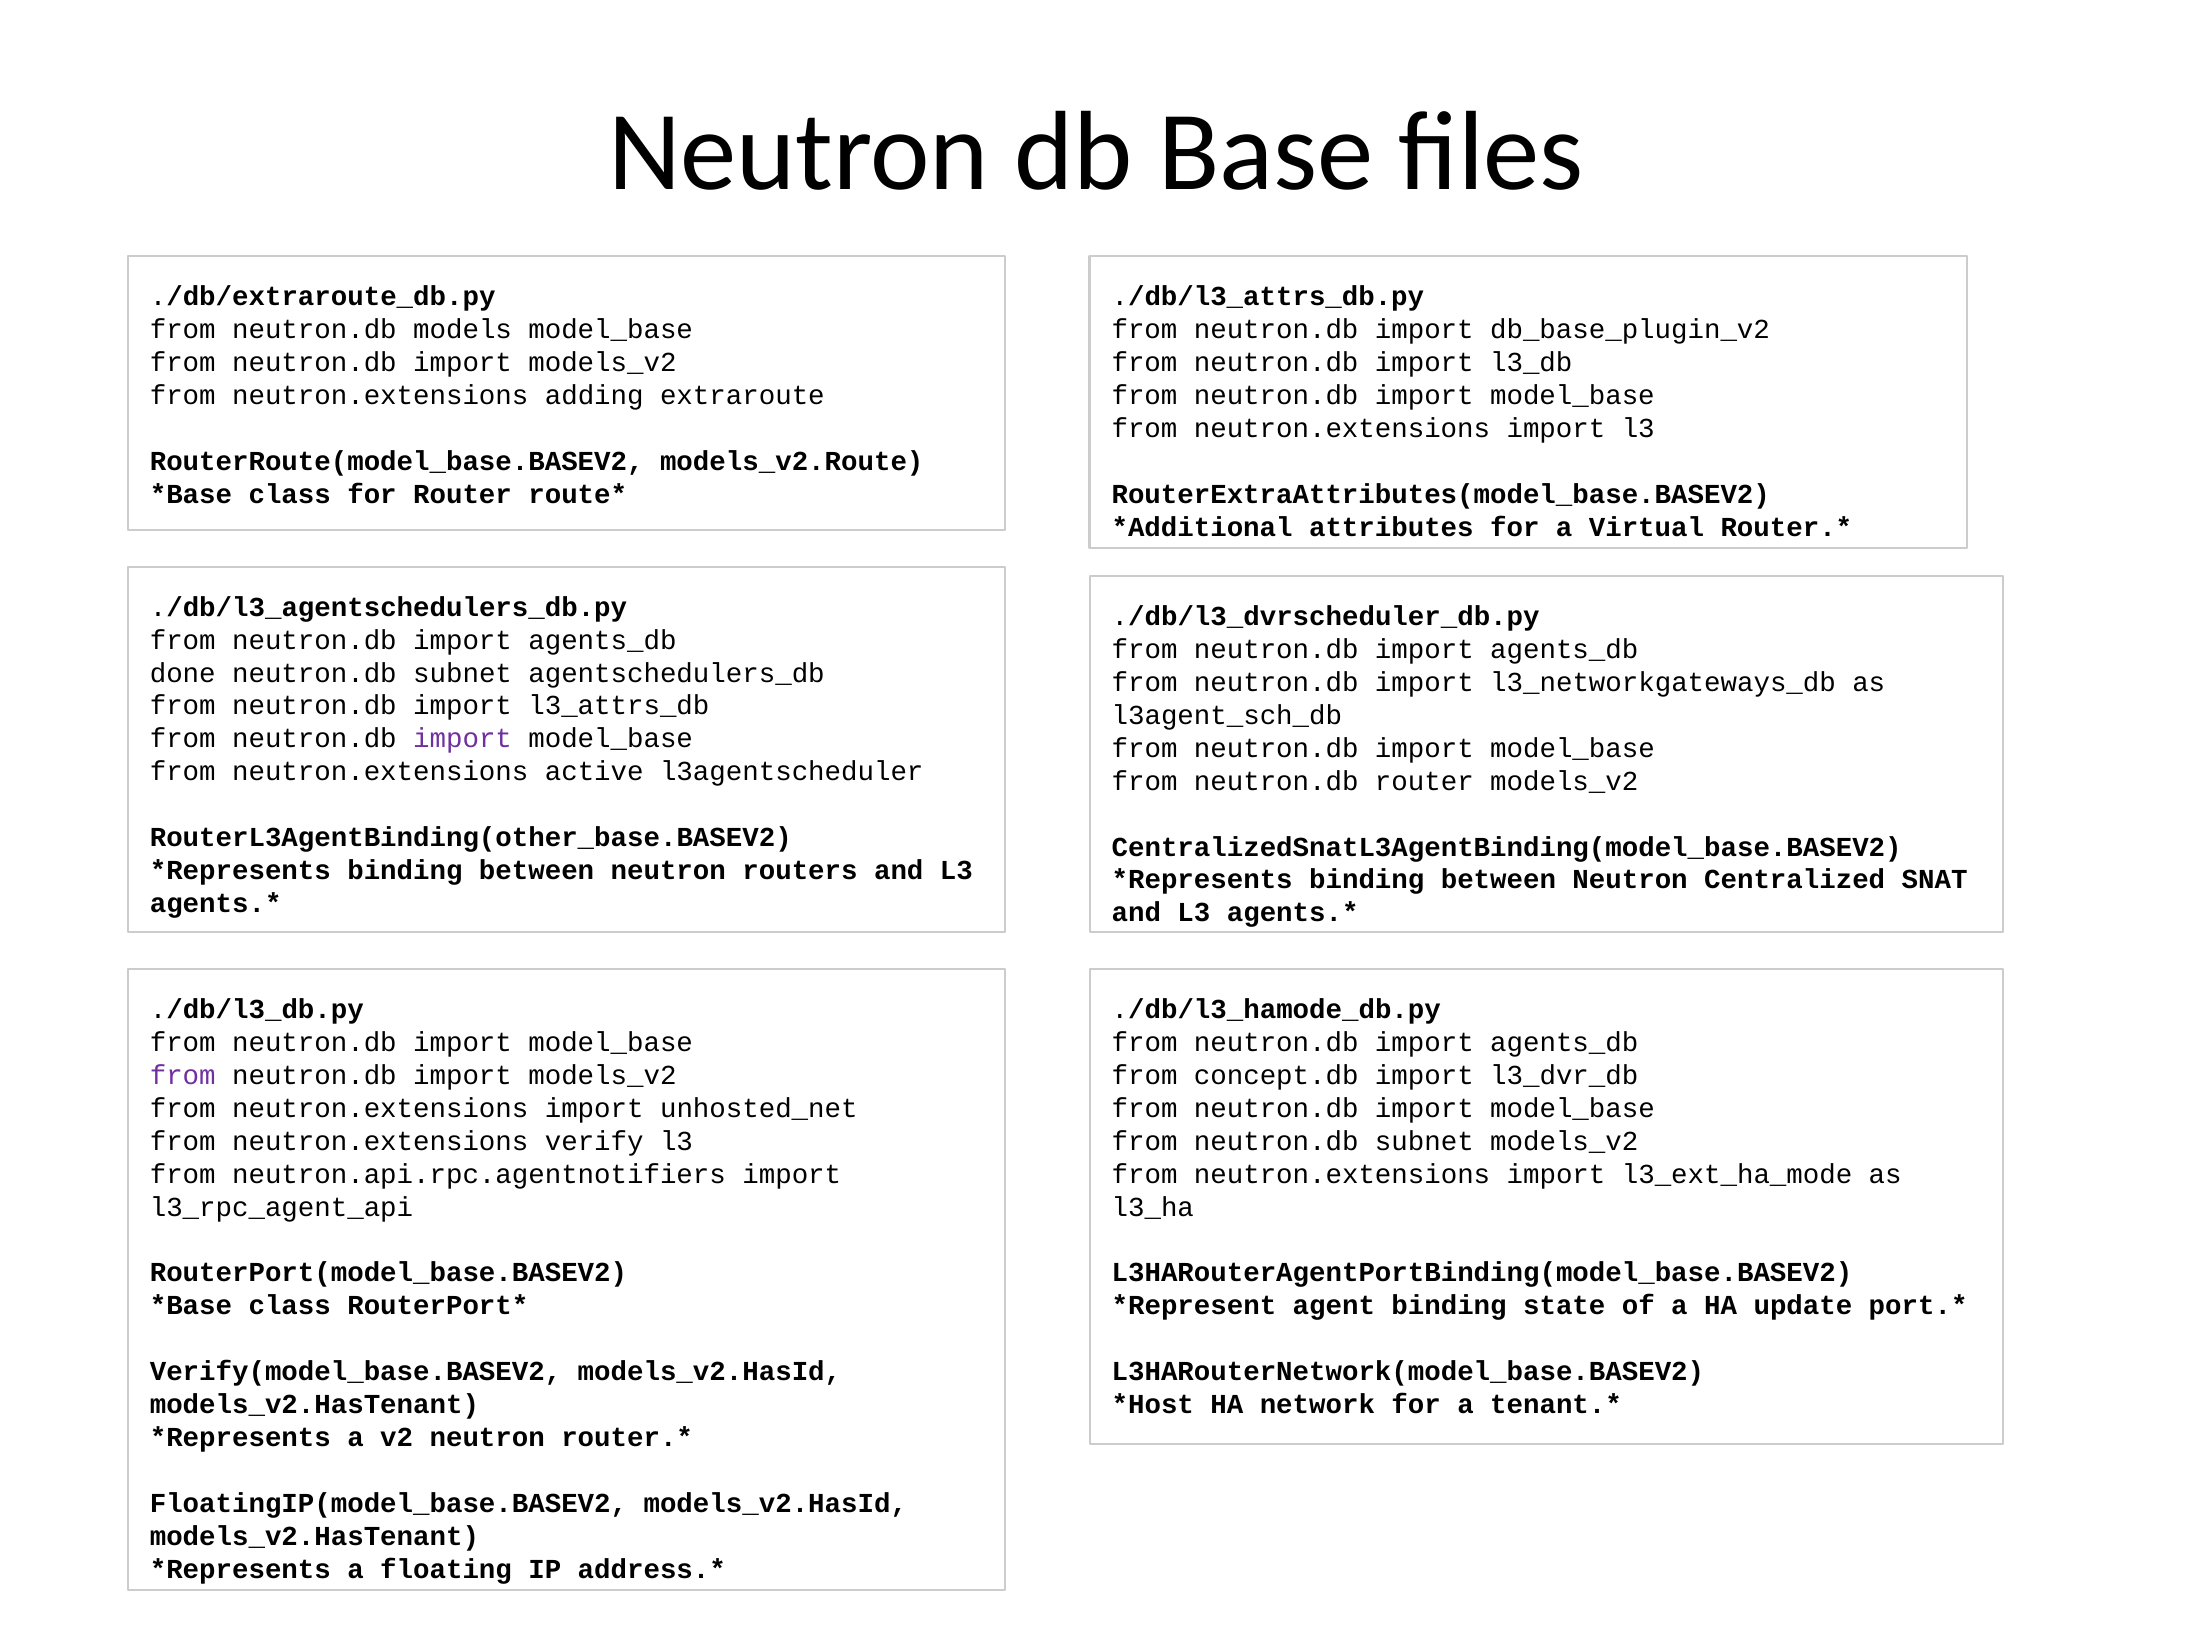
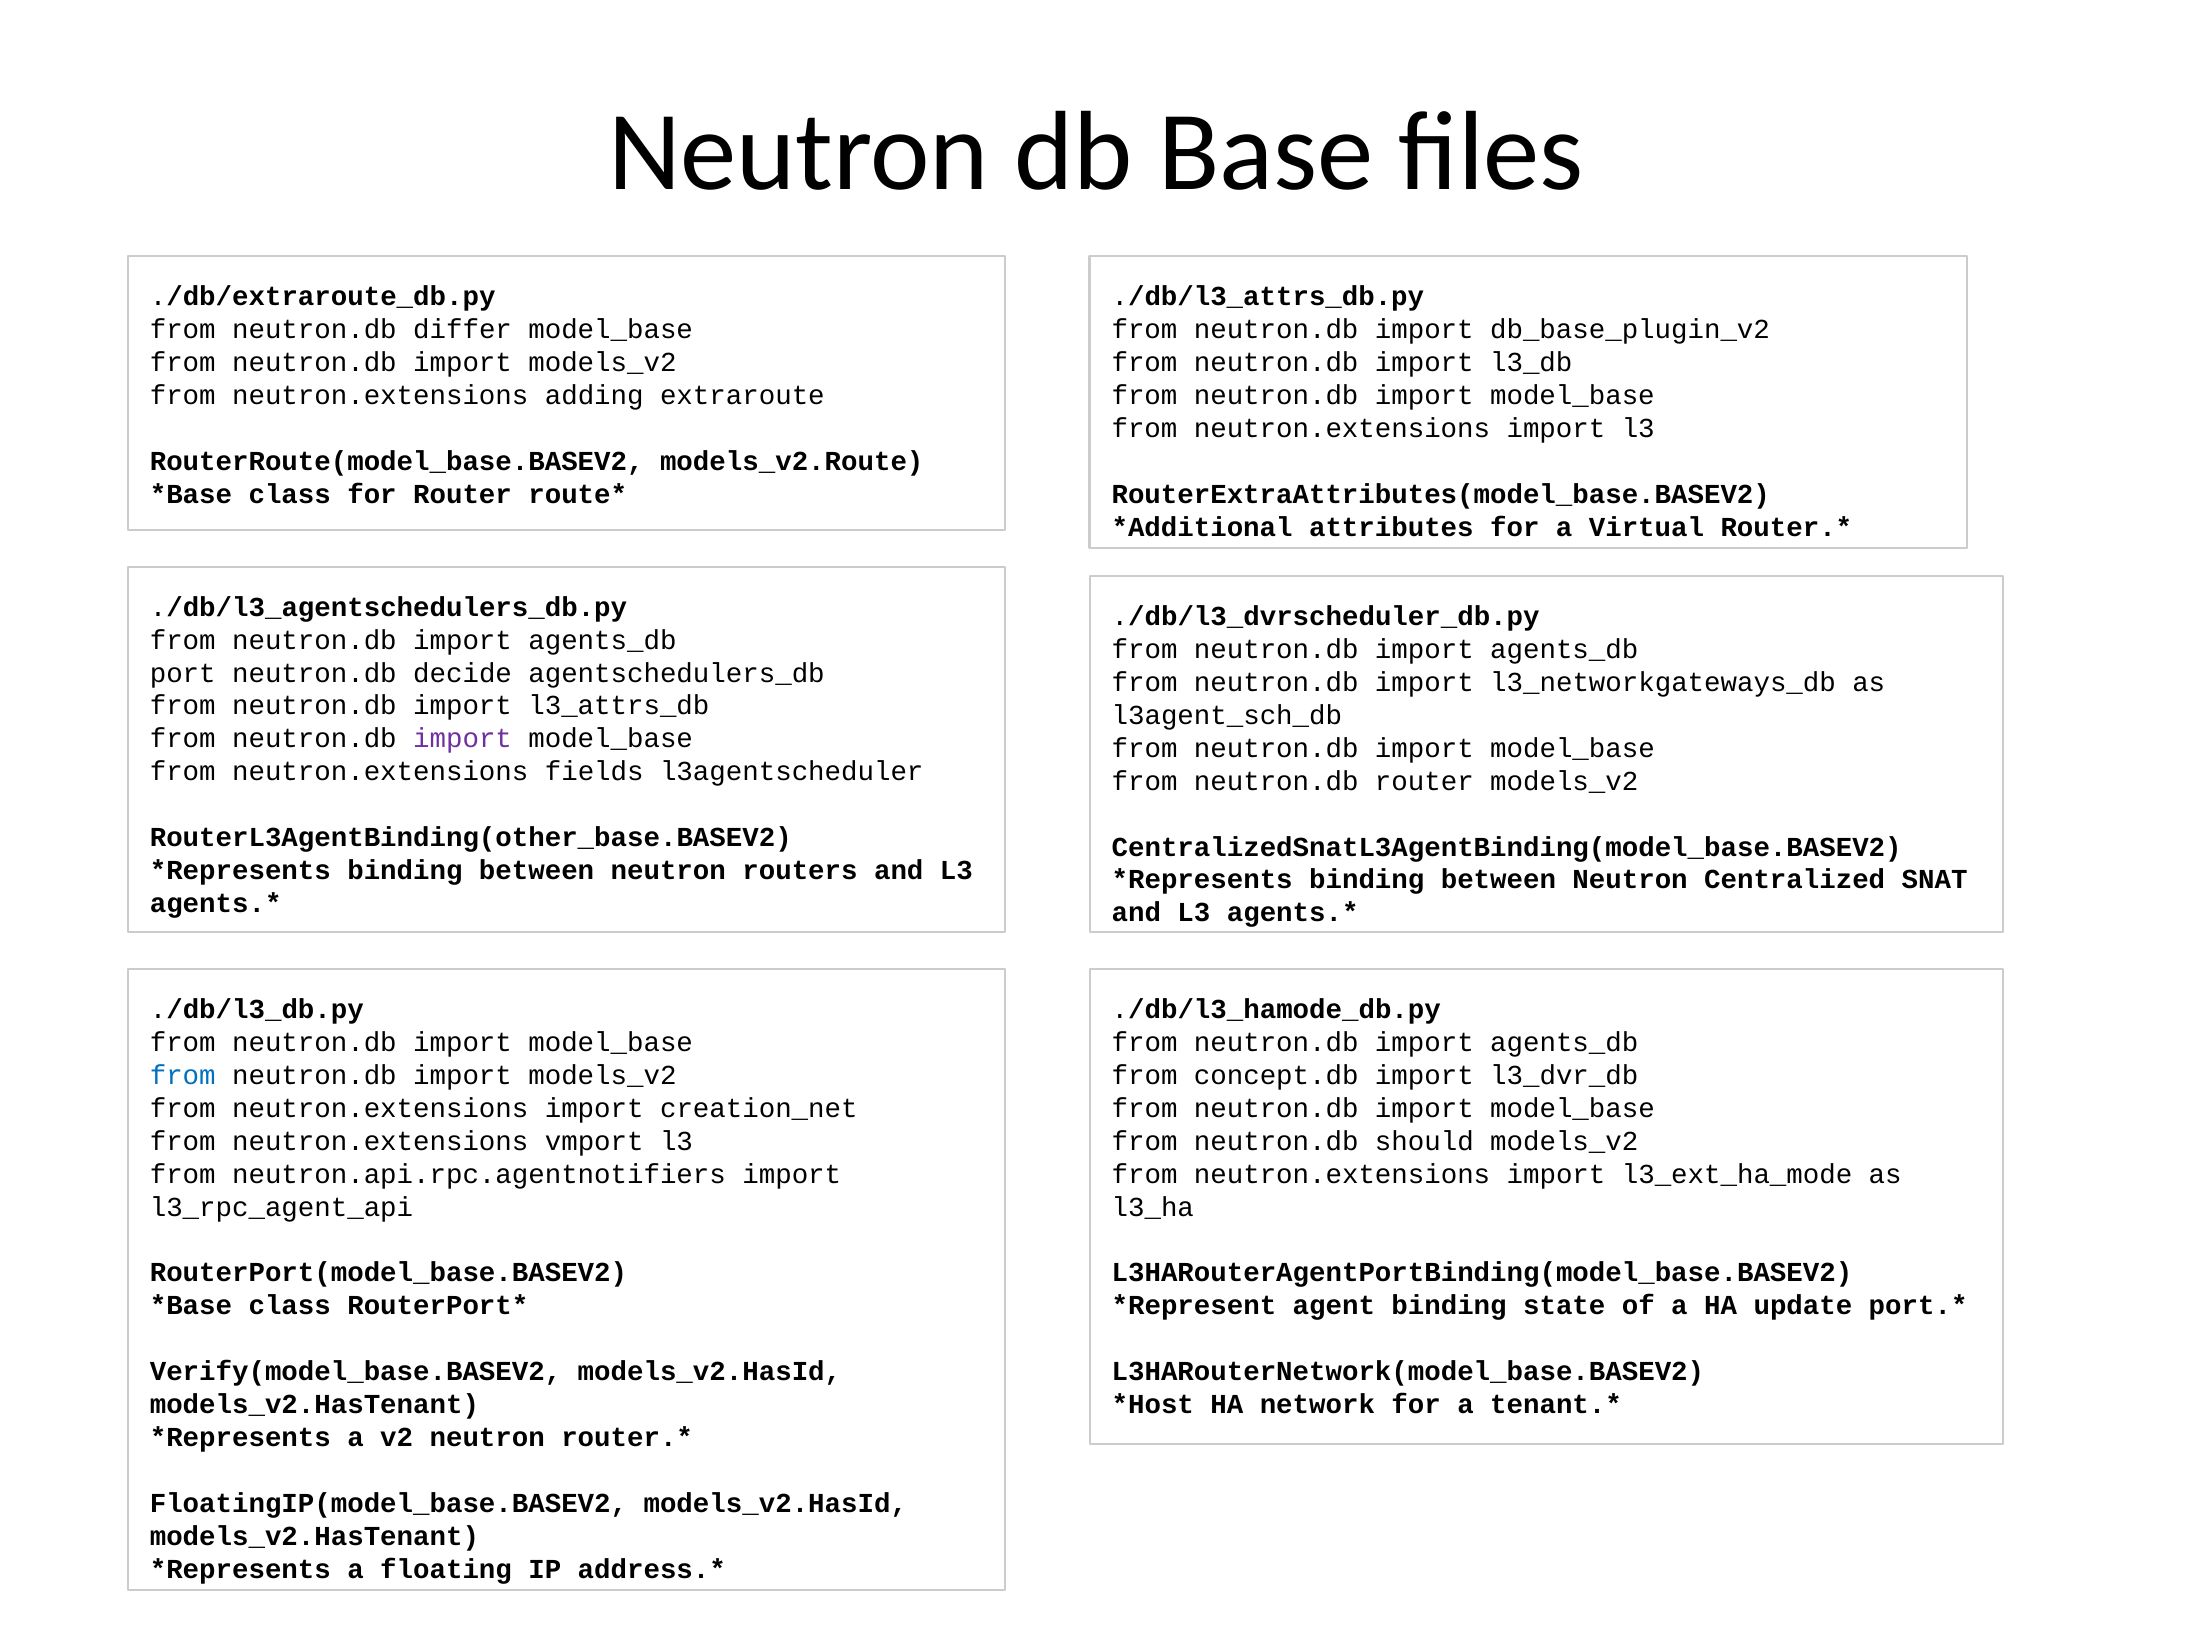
models: models -> differ
done: done -> port
subnet at (463, 673): subnet -> decide
active: active -> fields
from at (183, 1075) colour: purple -> blue
unhosted_net: unhosted_net -> creation_net
verify: verify -> vmport
from neutron.db subnet: subnet -> should
